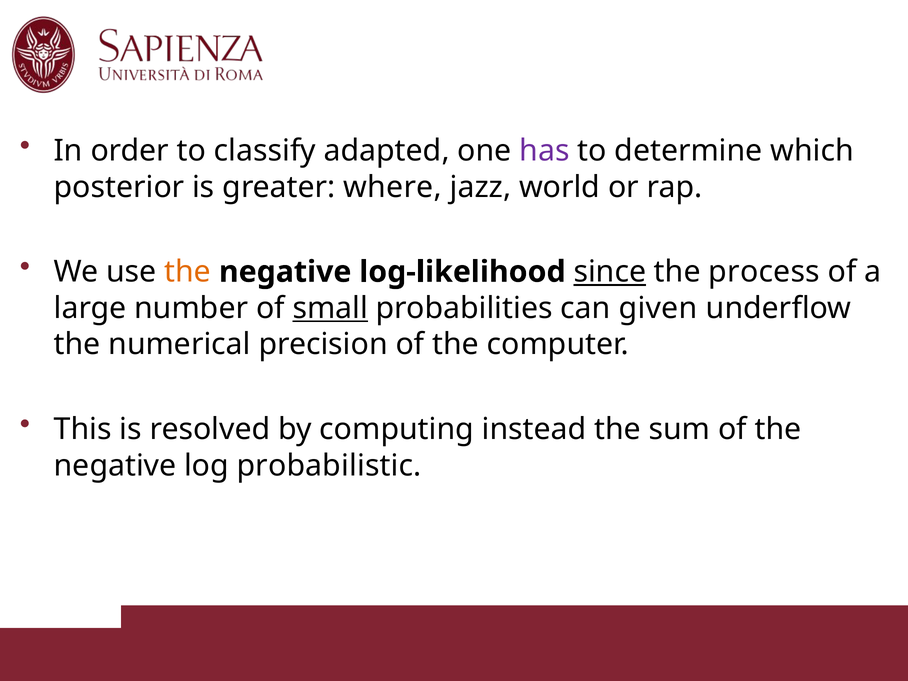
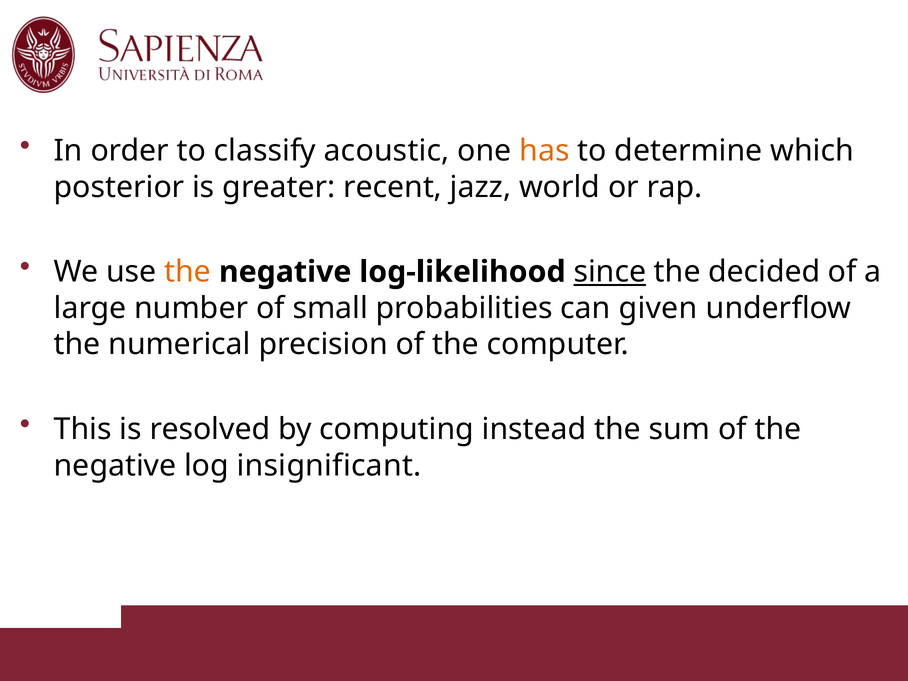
adapted: adapted -> acoustic
has colour: purple -> orange
where: where -> recent
process: process -> decided
small underline: present -> none
probabilistic: probabilistic -> insignificant
